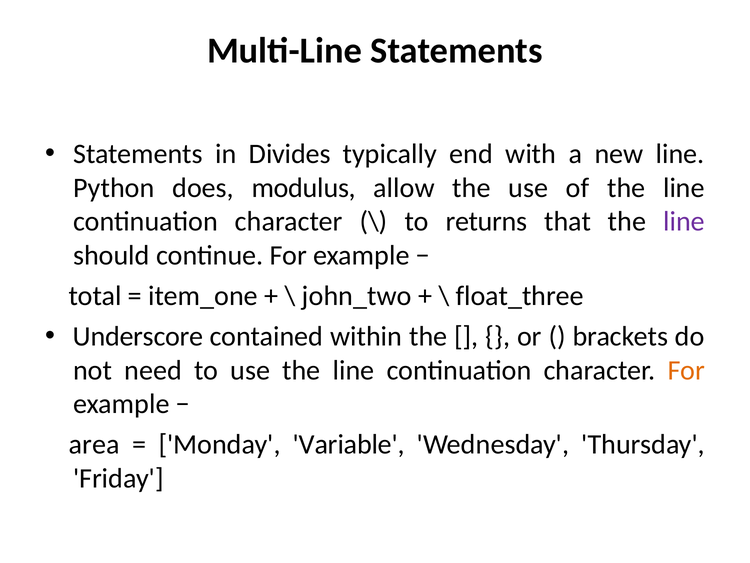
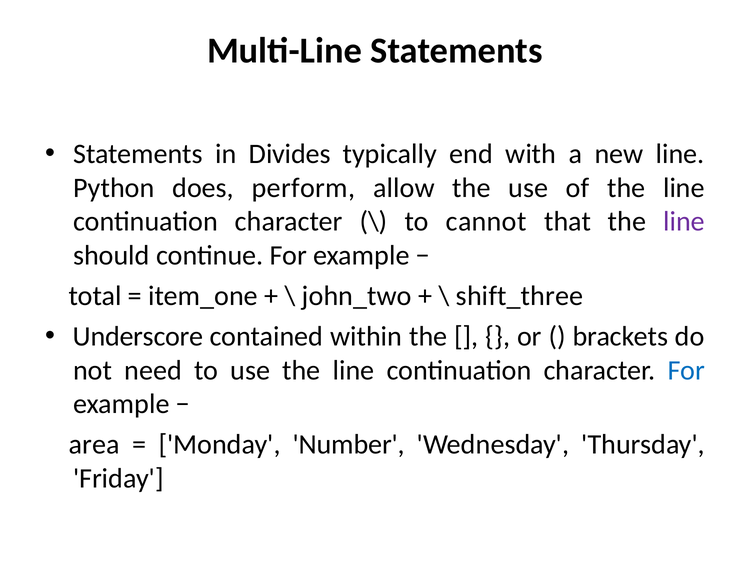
modulus: modulus -> perform
returns: returns -> cannot
float_three: float_three -> shift_three
For at (686, 370) colour: orange -> blue
Variable: Variable -> Number
